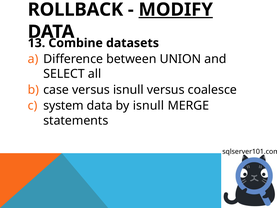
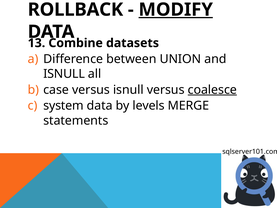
SELECT at (64, 74): SELECT -> ISNULL
coalesce underline: none -> present
by isnull: isnull -> levels
